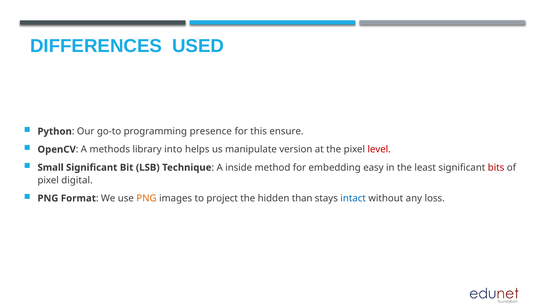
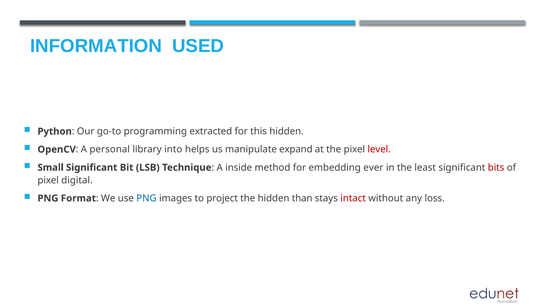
DIFFERENCES: DIFFERENCES -> INFORMATION
presence: presence -> extracted
this ensure: ensure -> hidden
methods: methods -> personal
version: version -> expand
easy: easy -> ever
PNG at (146, 199) colour: orange -> blue
intact colour: blue -> red
